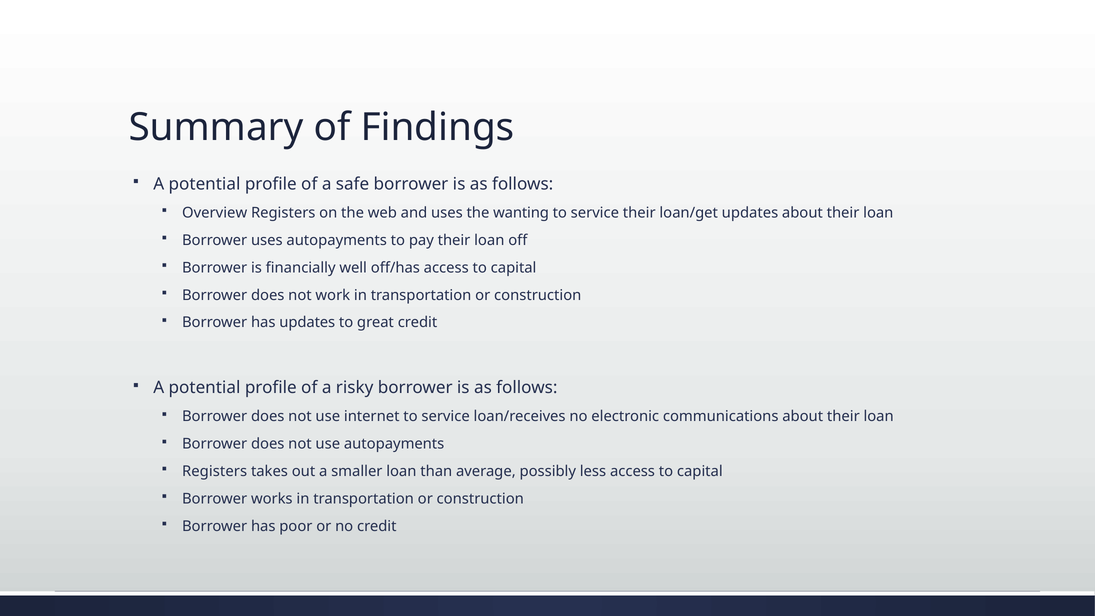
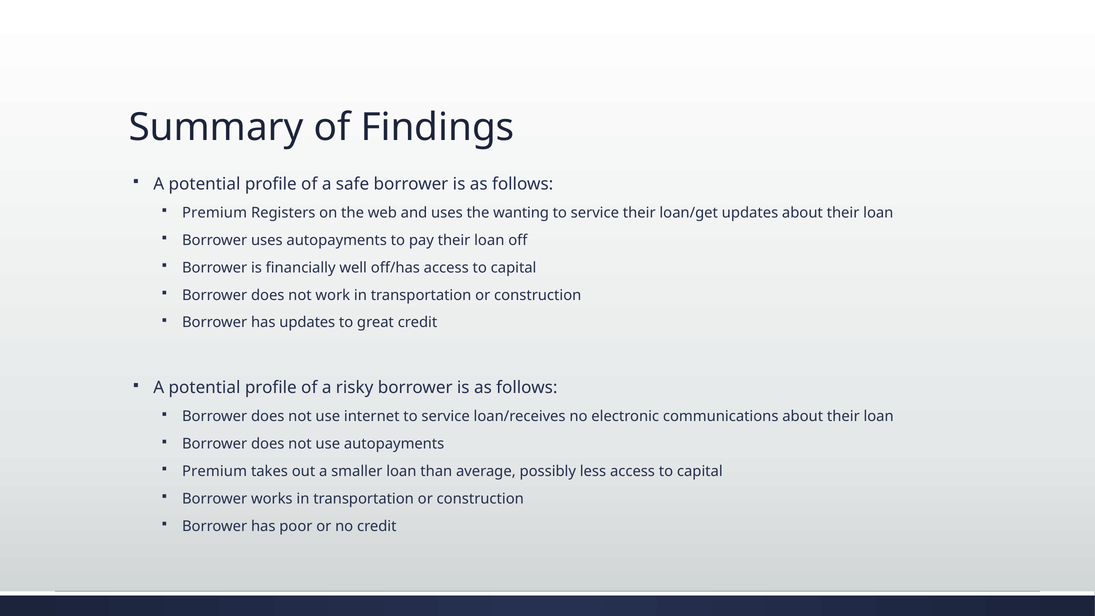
Overview at (215, 213): Overview -> Premium
Registers at (215, 471): Registers -> Premium
